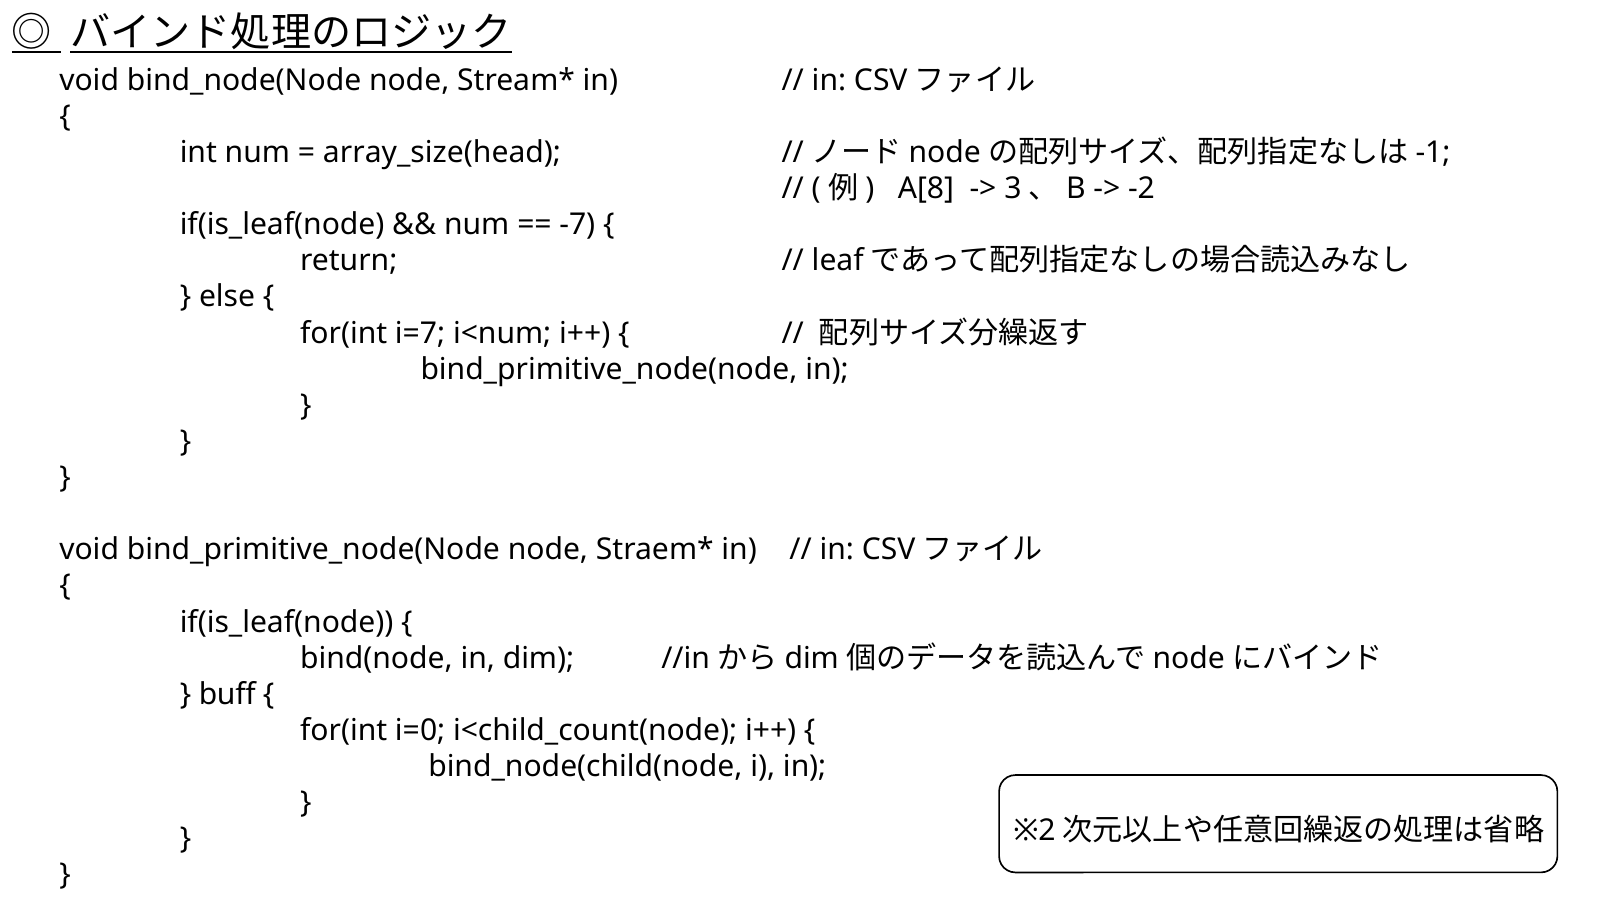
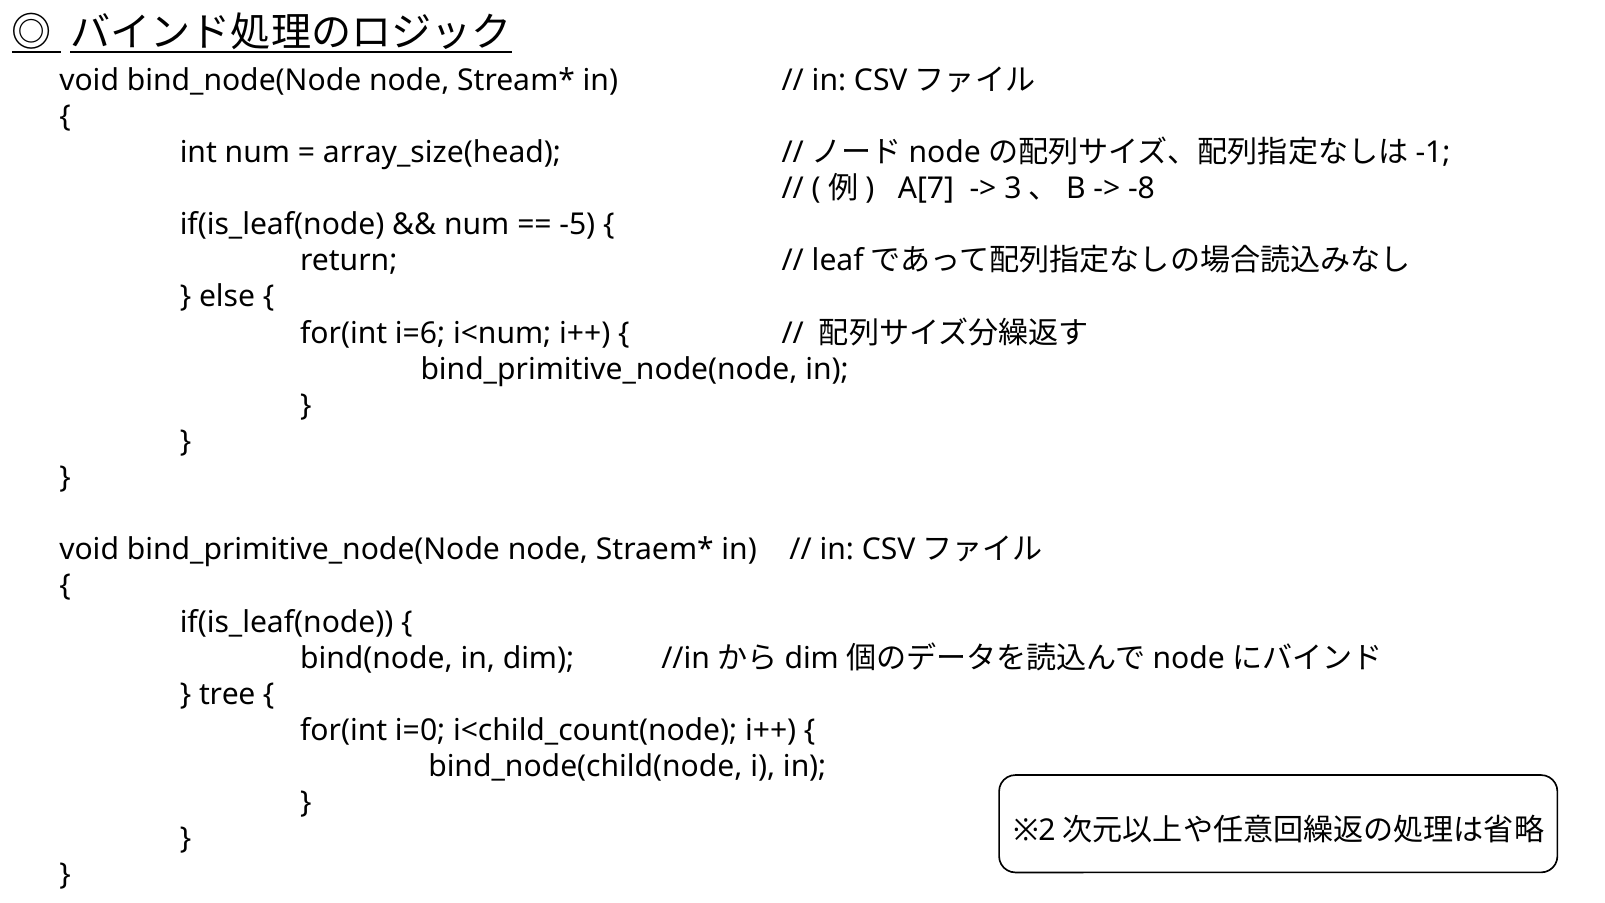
A[8: A[8 -> A[7
-2: -2 -> -8
-7: -7 -> -5
i=7: i=7 -> i=6
buff: buff -> tree
